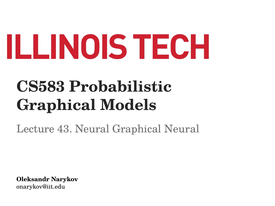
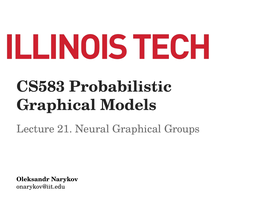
43: 43 -> 21
Graphical Neural: Neural -> Groups
